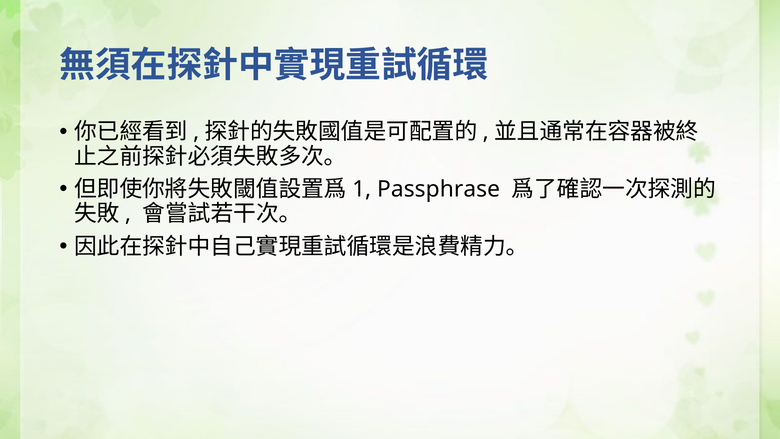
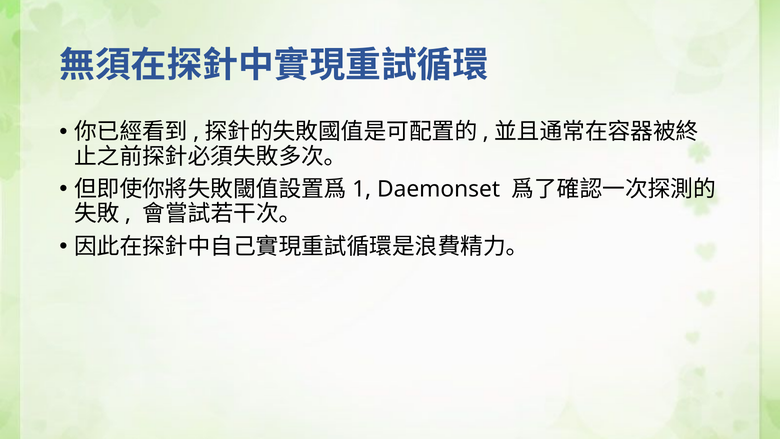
Passphrase: Passphrase -> Daemonset
